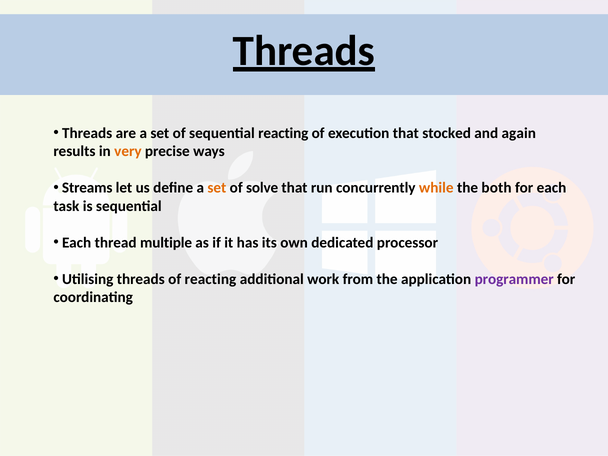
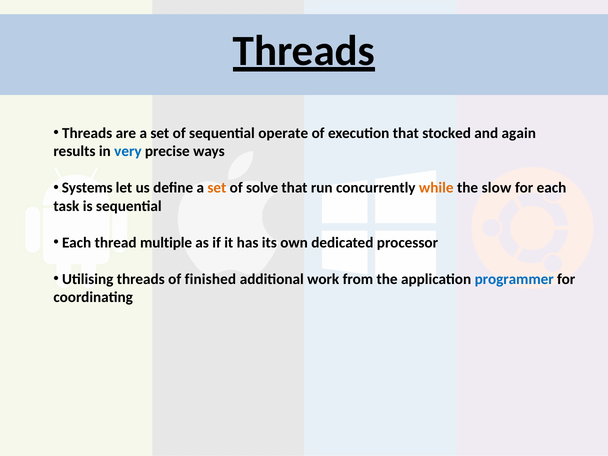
sequential reacting: reacting -> operate
very colour: orange -> blue
Streams: Streams -> Systems
both: both -> slow
of reacting: reacting -> finished
programmer colour: purple -> blue
